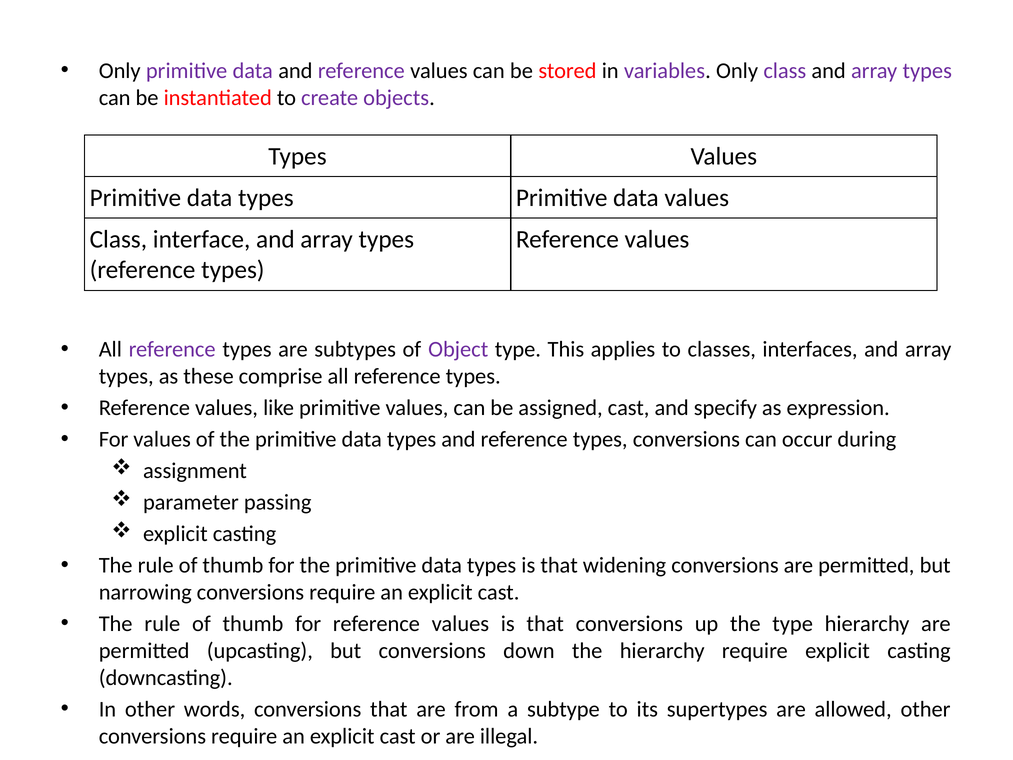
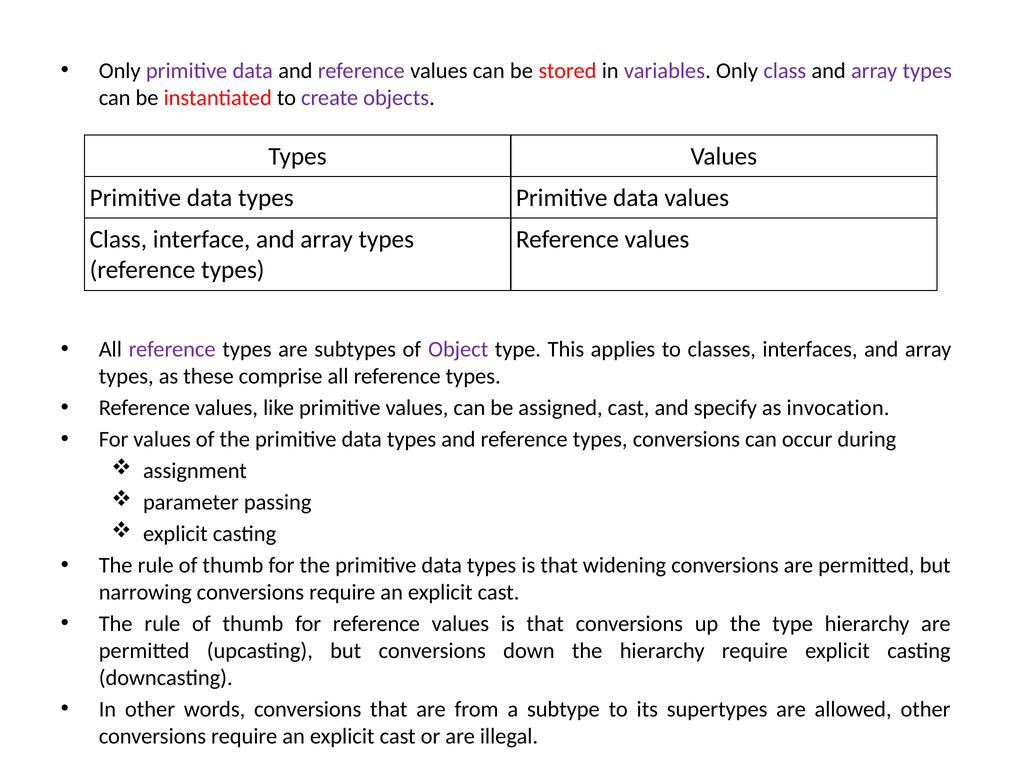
expression: expression -> invocation
